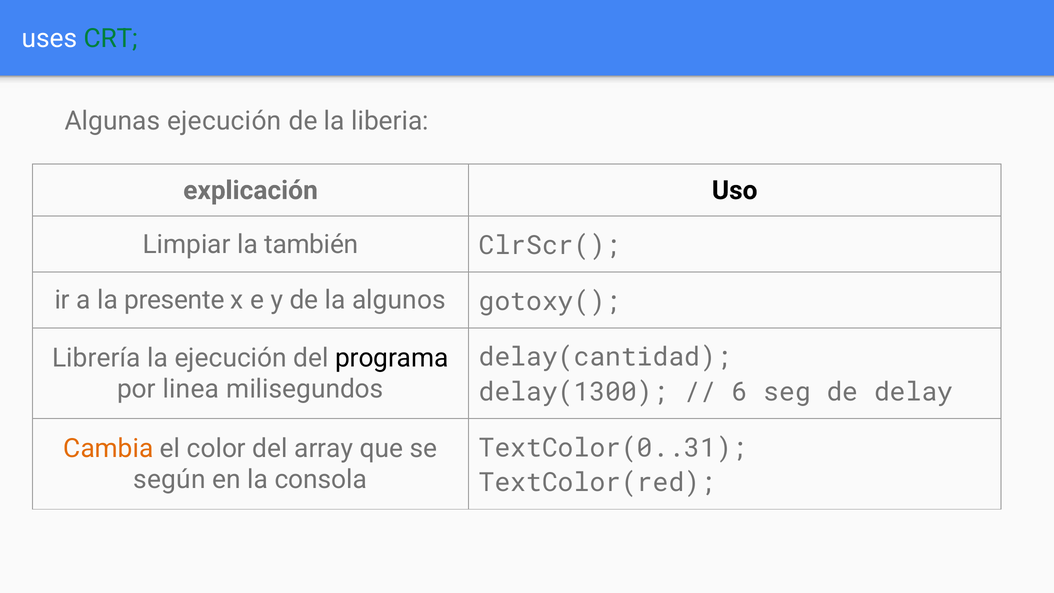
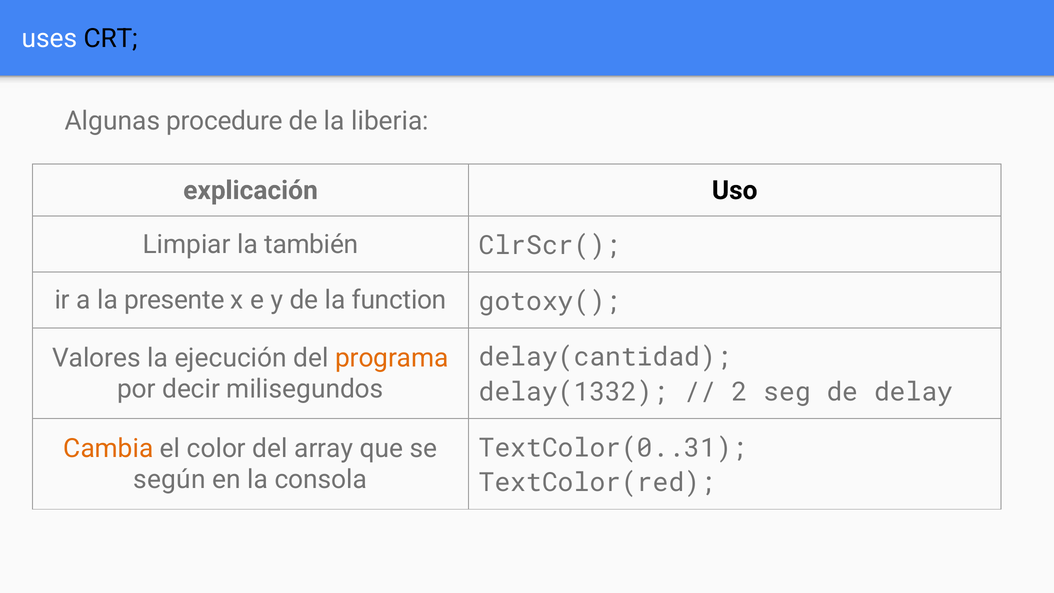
CRT colour: green -> black
Algunas ejecución: ejecución -> procedure
algunos: algunos -> function
Librería: Librería -> Valores
programa colour: black -> orange
linea: linea -> decir
delay(1300: delay(1300 -> delay(1332
6: 6 -> 2
